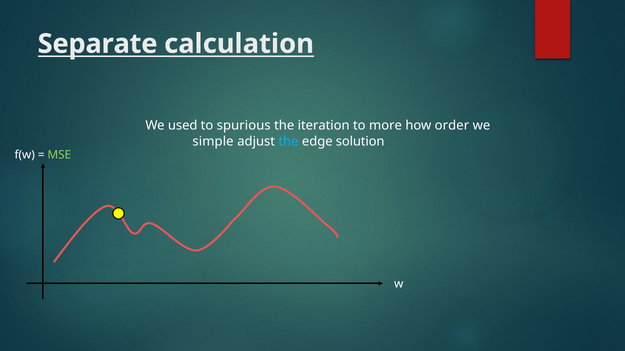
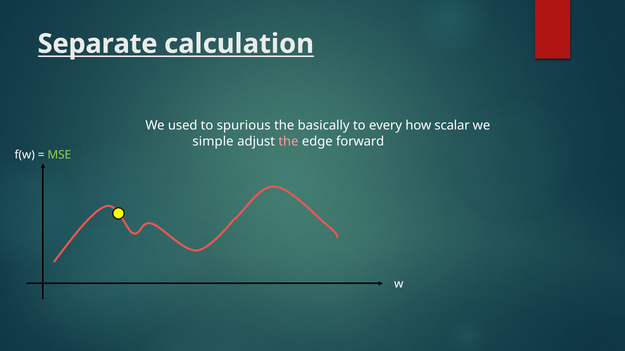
iteration: iteration -> basically
more: more -> every
order: order -> scalar
the at (288, 142) colour: light blue -> pink
solution: solution -> forward
